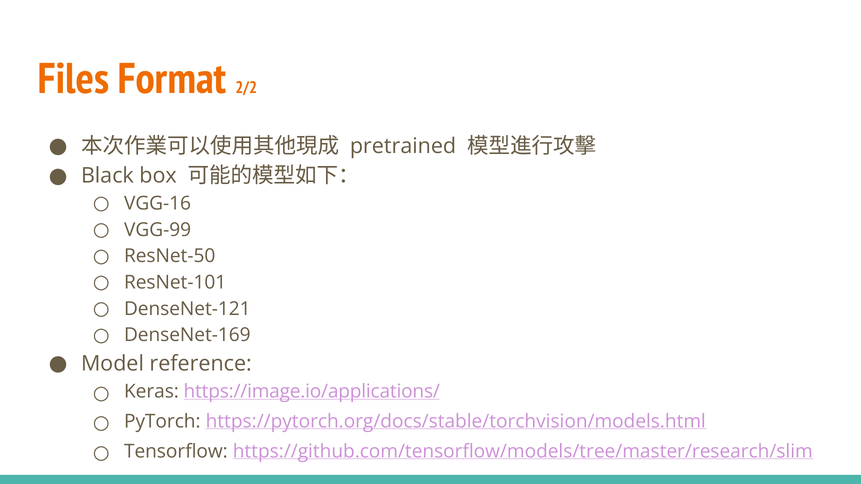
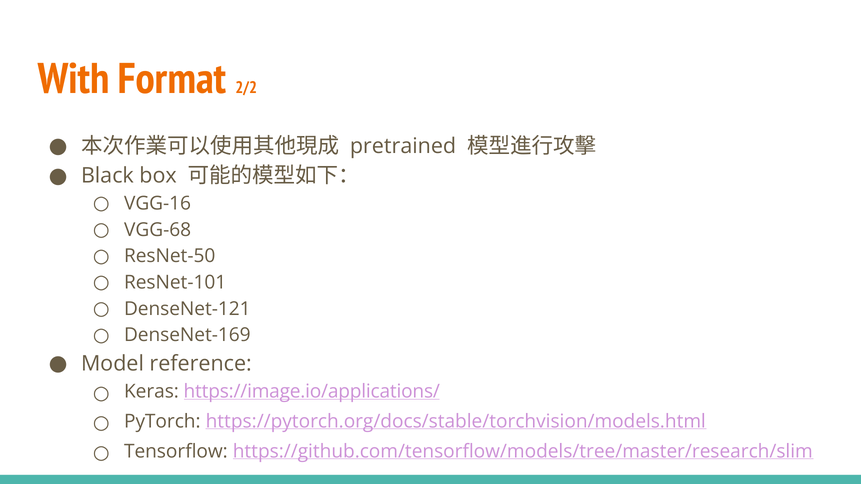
Files: Files -> With
VGG-99: VGG-99 -> VGG-68
